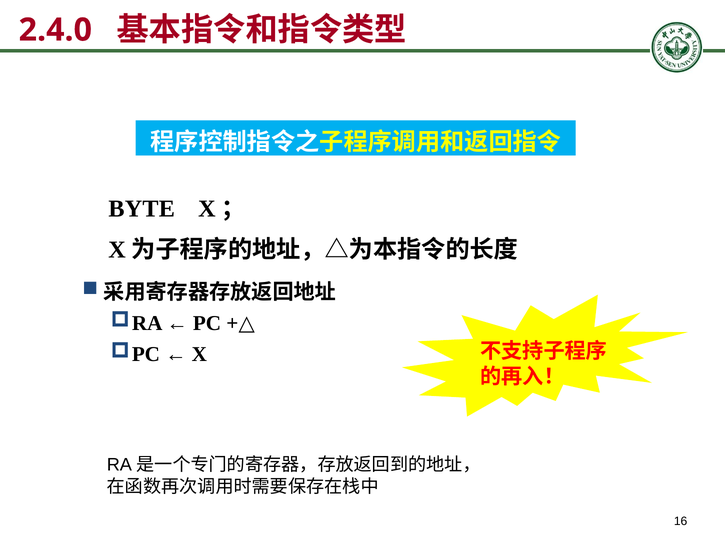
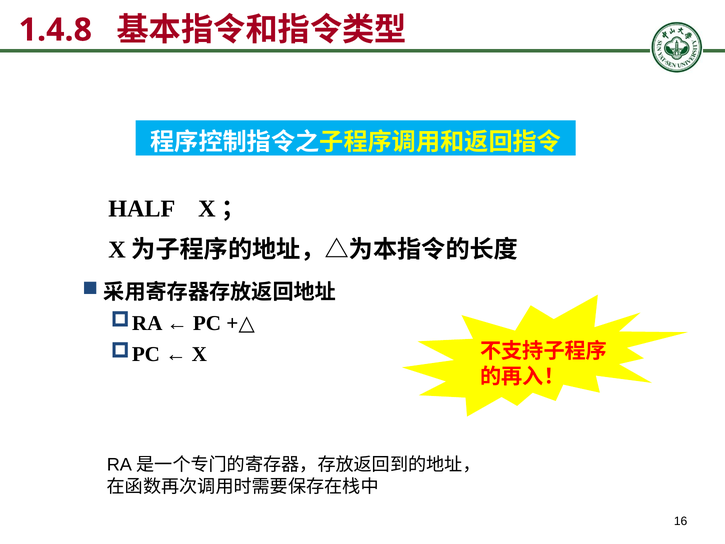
2.4.0: 2.4.0 -> 1.4.8
BYTE: BYTE -> HALF
